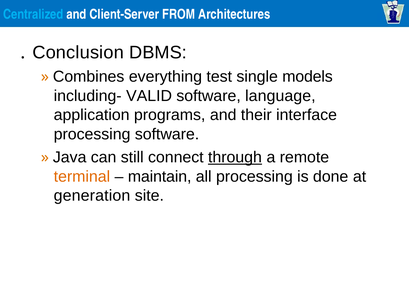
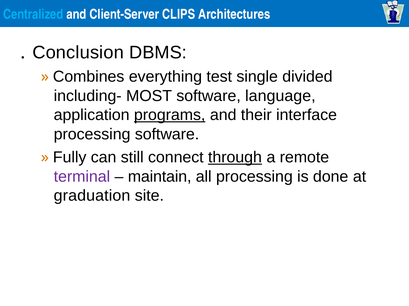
FROM: FROM -> CLIPS
models: models -> divided
VALID: VALID -> MOST
programs underline: none -> present
Java: Java -> Fully
terminal colour: orange -> purple
generation: generation -> graduation
